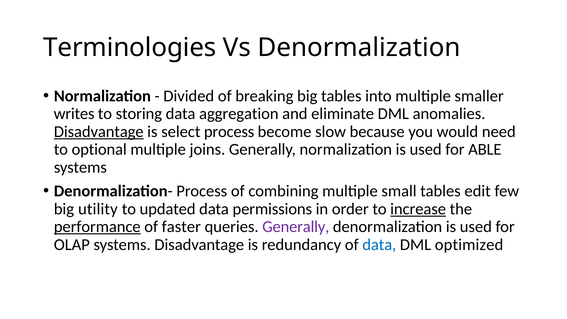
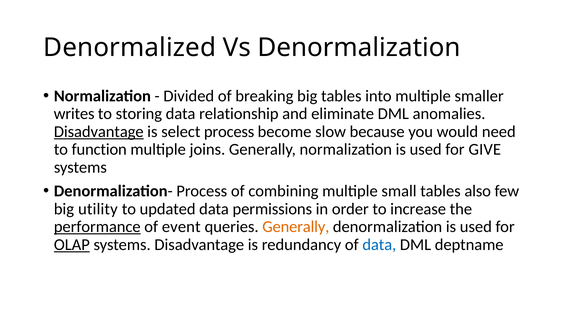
Terminologies: Terminologies -> Denormalized
aggregation: aggregation -> relationship
optional: optional -> function
ABLE: ABLE -> GIVE
edit: edit -> also
increase underline: present -> none
faster: faster -> event
Generally at (296, 227) colour: purple -> orange
OLAP underline: none -> present
optimized: optimized -> deptname
